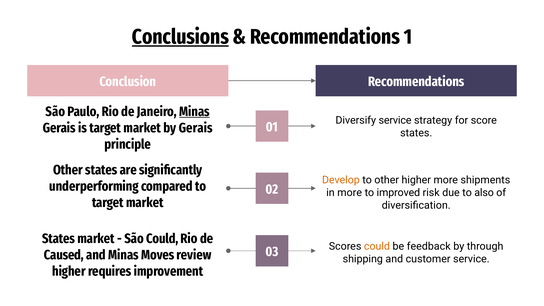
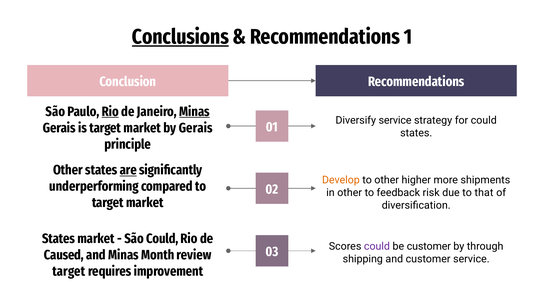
Rio at (110, 112) underline: none -> present
for score: score -> could
are underline: none -> present
in more: more -> other
improved: improved -> feedback
also: also -> that
could at (377, 246) colour: orange -> purple
be feedback: feedback -> customer
Moves: Moves -> Month
higher at (69, 271): higher -> target
